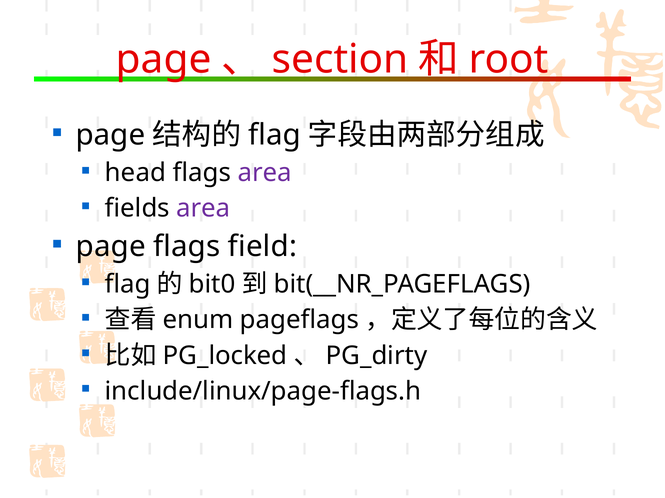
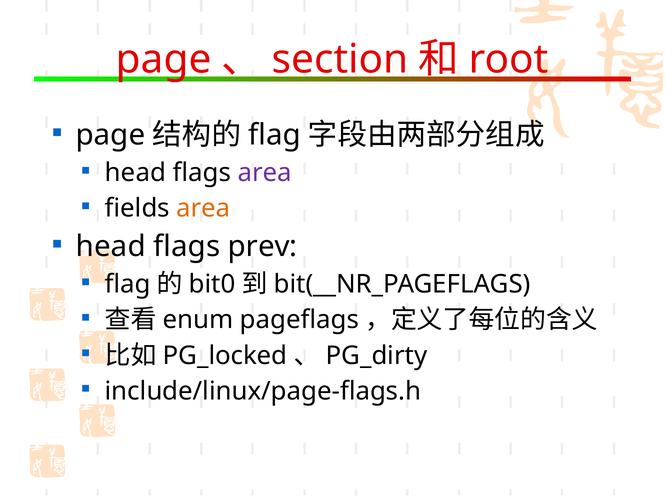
area at (203, 209) colour: purple -> orange
page at (111, 247): page -> head
field: field -> prev
